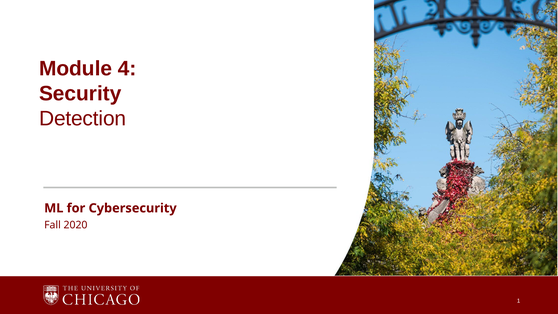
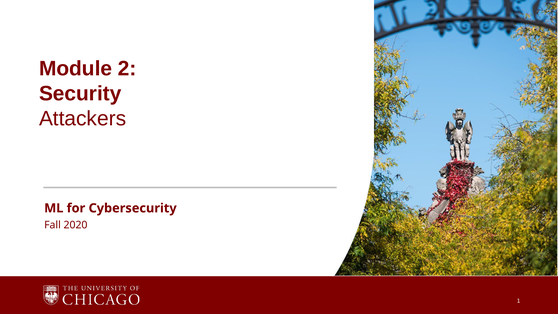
4: 4 -> 2
Detection: Detection -> Attackers
